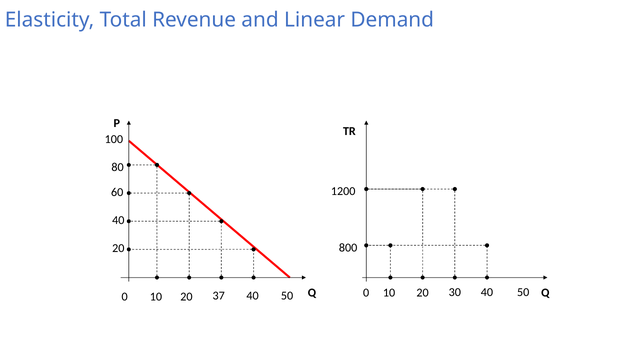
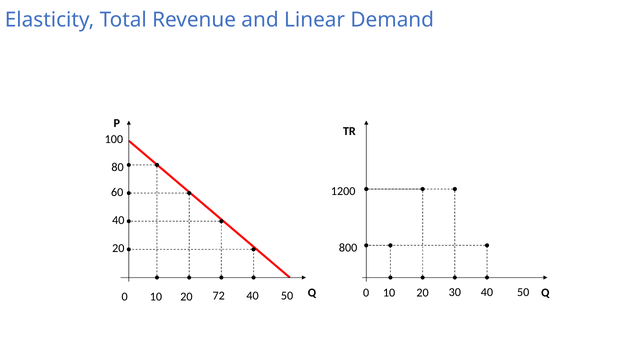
37: 37 -> 72
